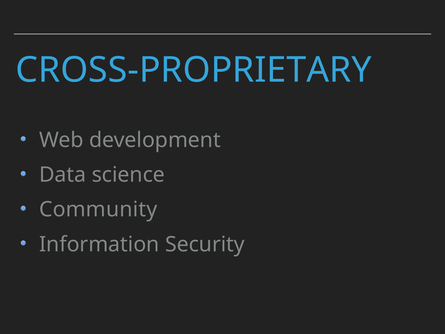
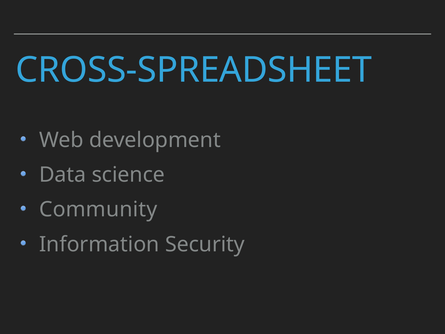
CROSS-PROPRIETARY: CROSS-PROPRIETARY -> CROSS-SPREADSHEET
